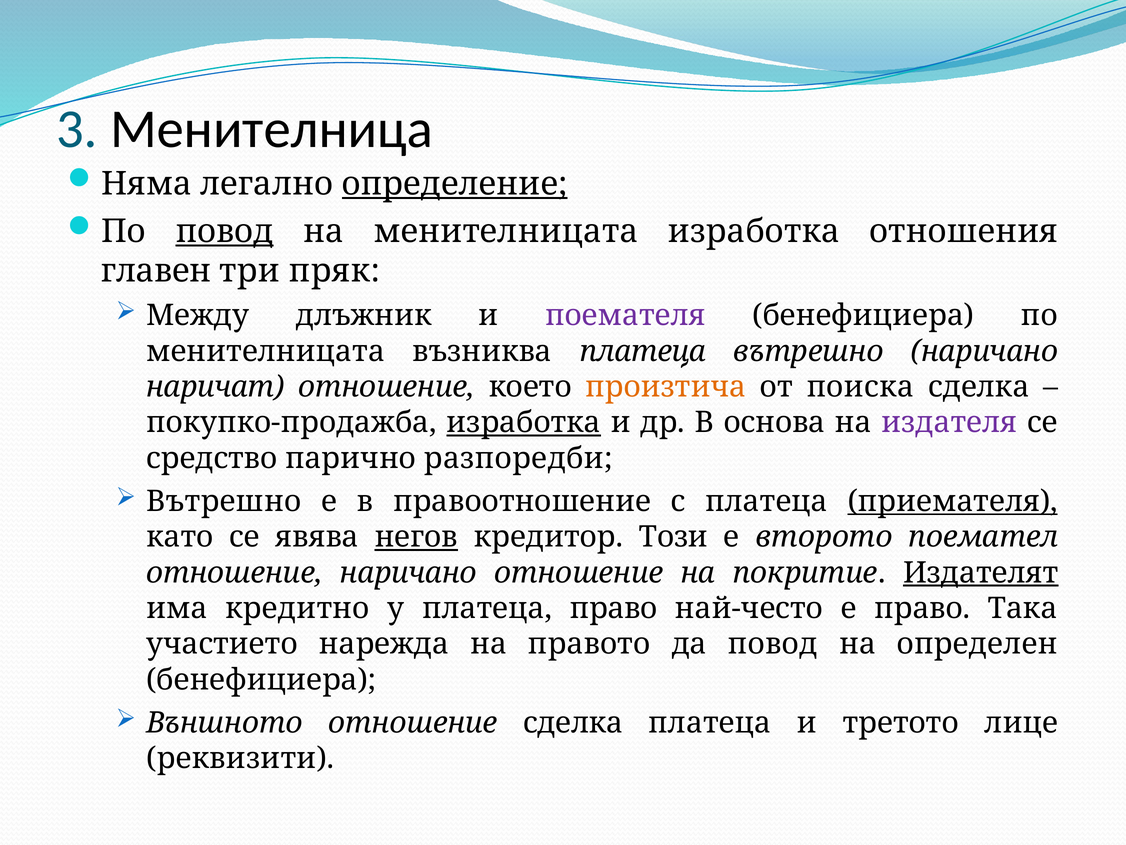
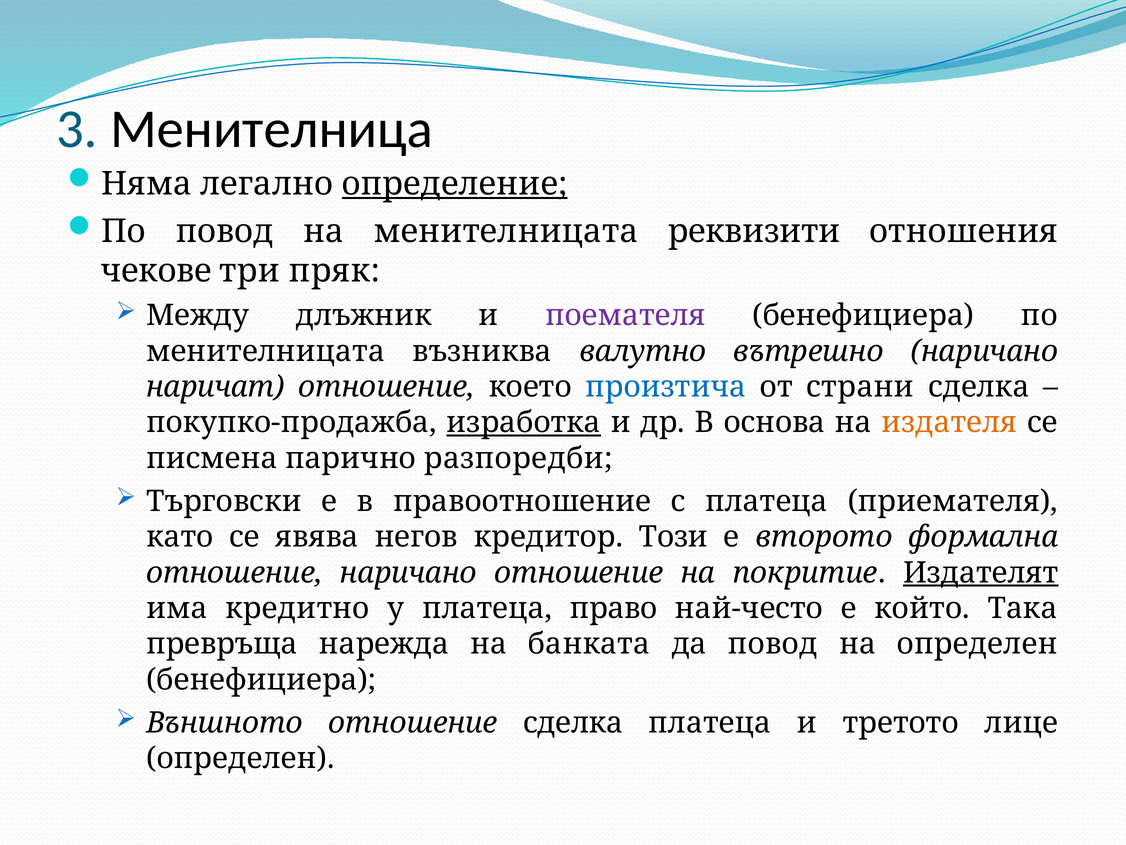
повод at (225, 231) underline: present -> none
менителницата изработка: изработка -> реквизити
главен: главен -> чекове
възниква платеца: платеца -> валутно
произтича colour: orange -> blue
поиска: поиска -> страни
издателя colour: purple -> orange
средство: средство -> писмена
Вътрешно at (224, 501): Вътрешно -> Търговски
приемателя underline: present -> none
негов underline: present -> none
поемател: поемател -> формална
е право: право -> който
участието: участието -> превръща
правото: правото -> банката
реквизити at (240, 758): реквизити -> определен
